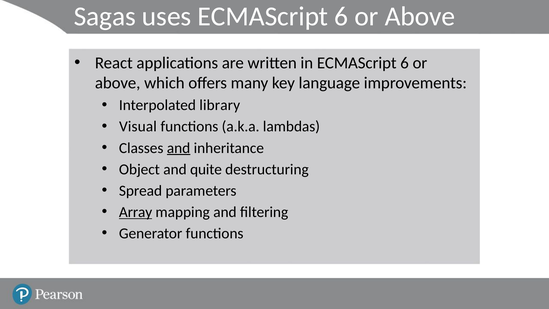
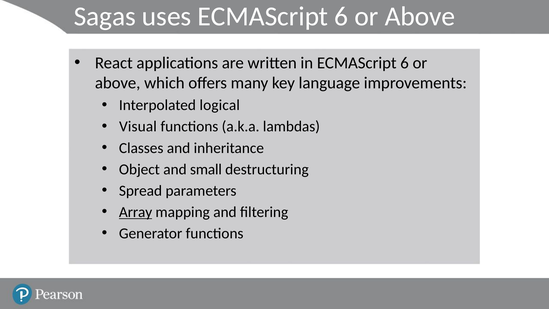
library: library -> logical
and at (179, 148) underline: present -> none
quite: quite -> small
